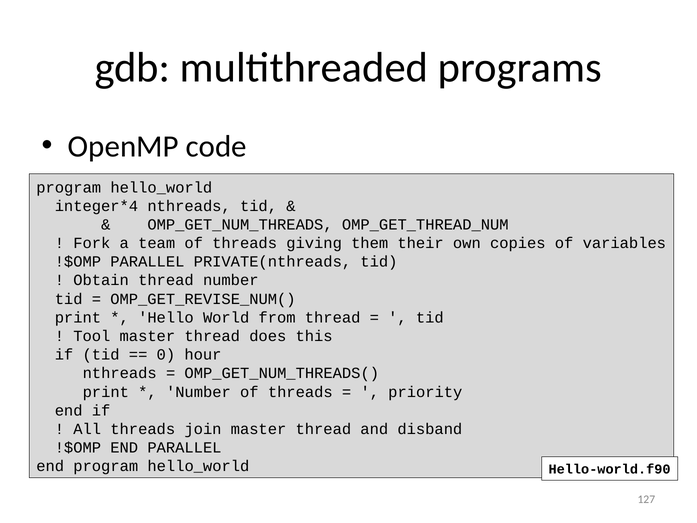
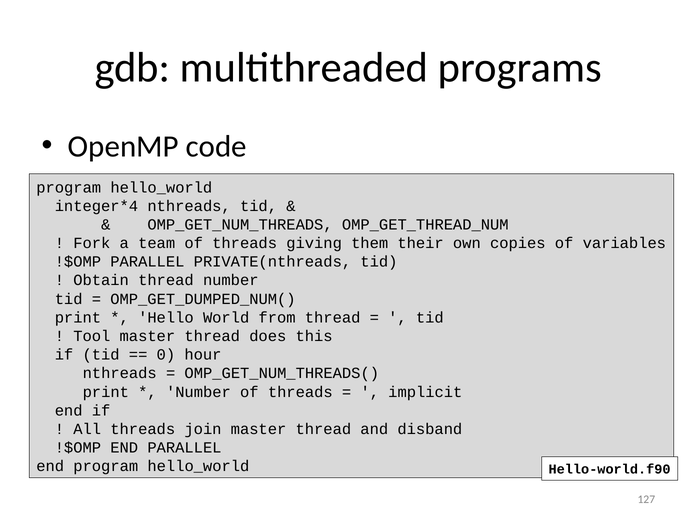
OMP_GET_REVISE_NUM(: OMP_GET_REVISE_NUM( -> OMP_GET_DUMPED_NUM(
priority: priority -> implicit
